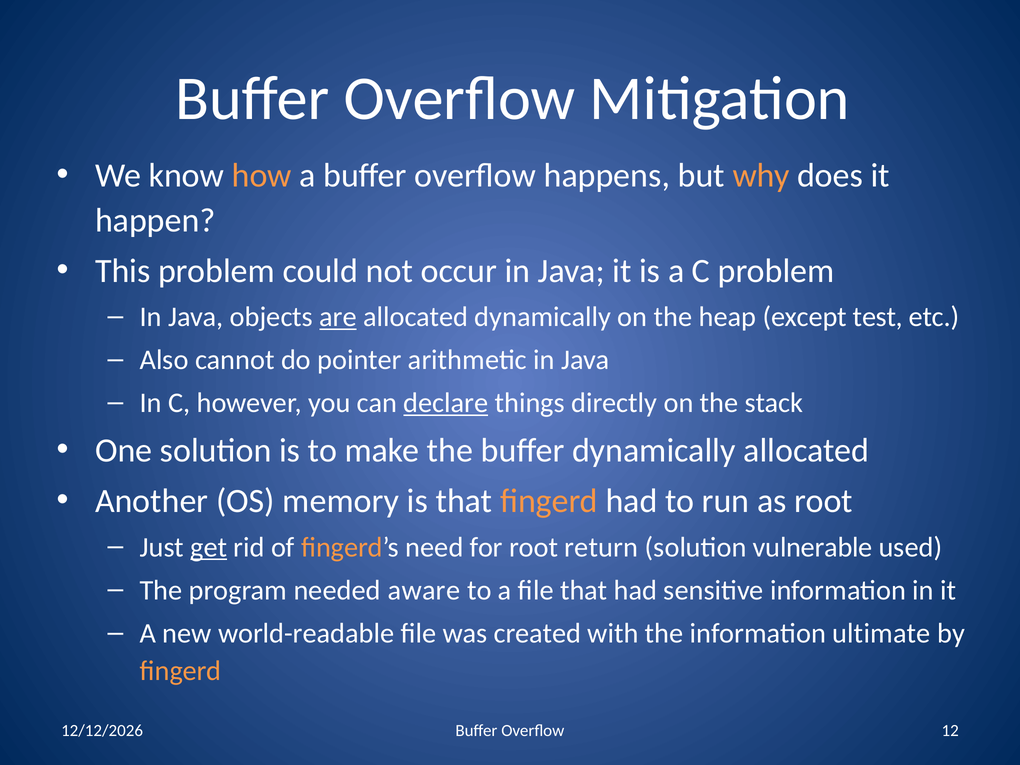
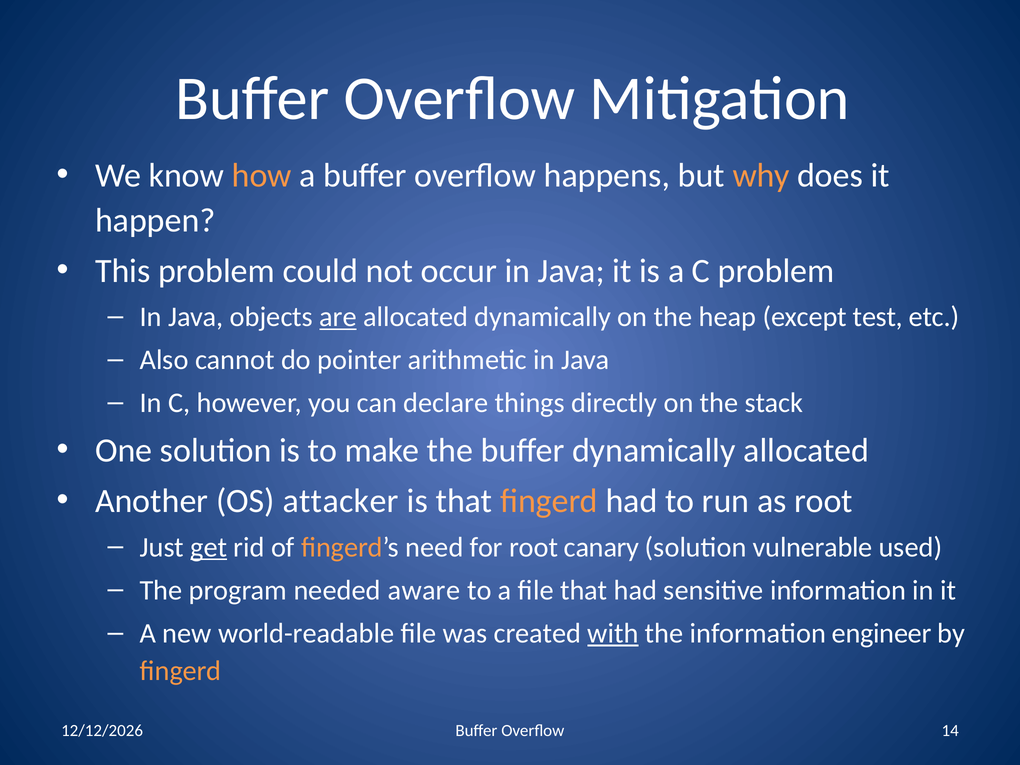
declare underline: present -> none
memory: memory -> attacker
return: return -> canary
with underline: none -> present
ultimate: ultimate -> engineer
12: 12 -> 14
